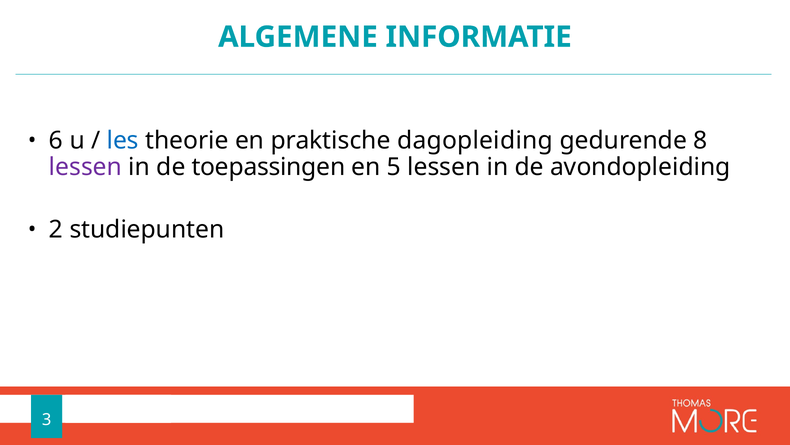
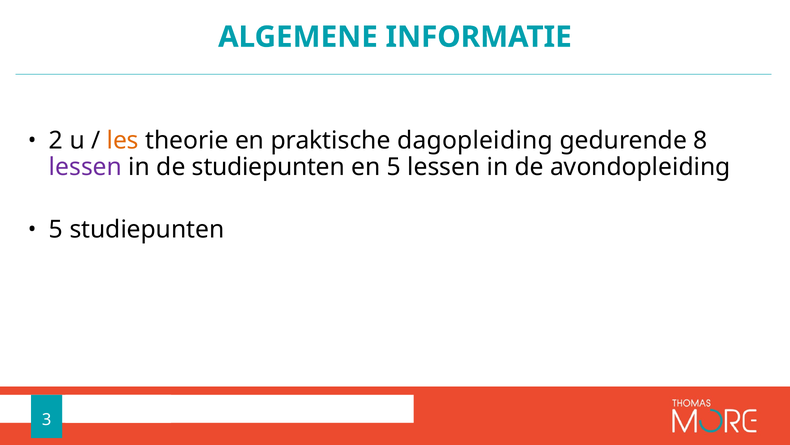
6: 6 -> 2
les colour: blue -> orange
de toepassingen: toepassingen -> studiepunten
2 at (56, 229): 2 -> 5
